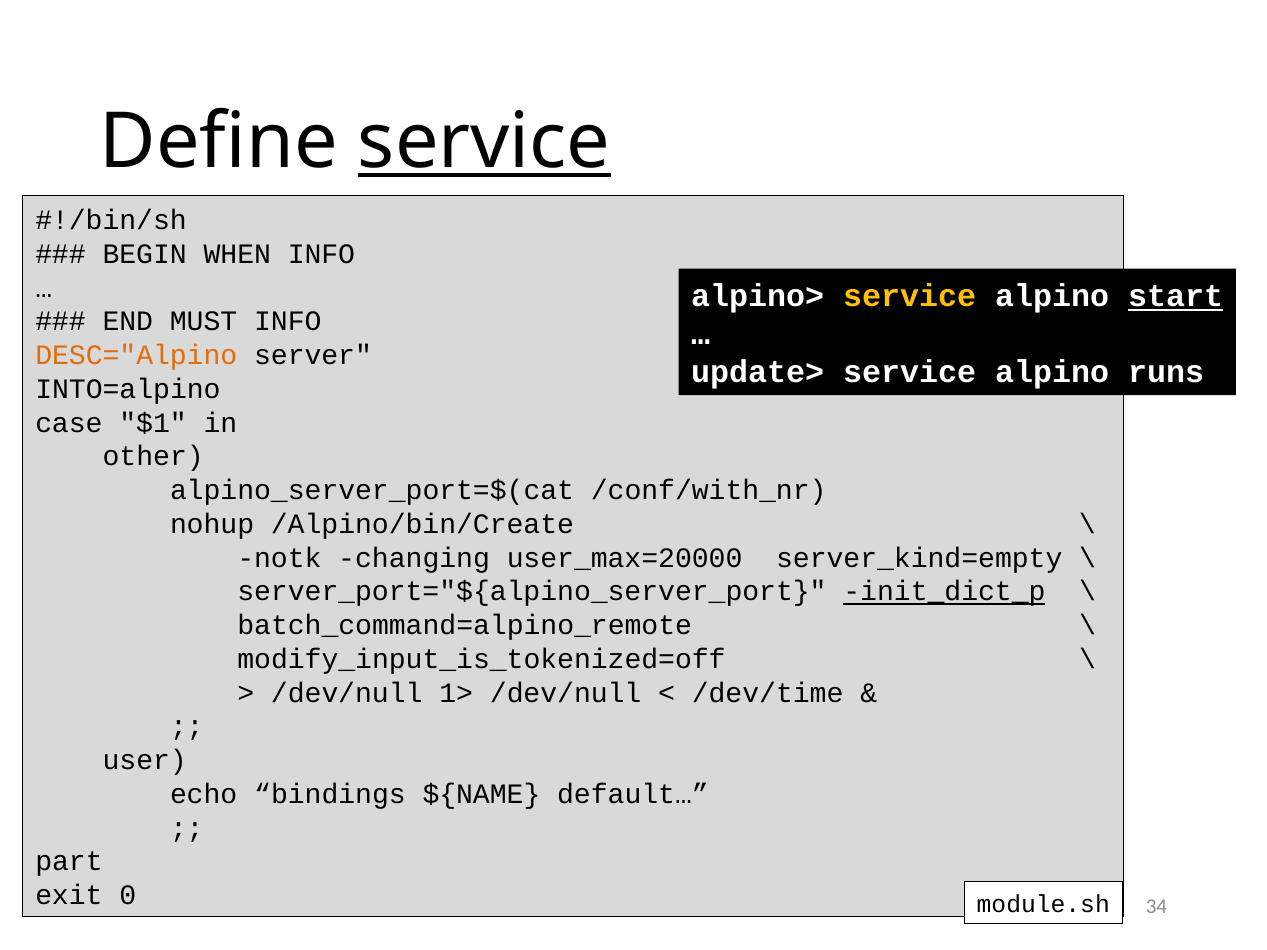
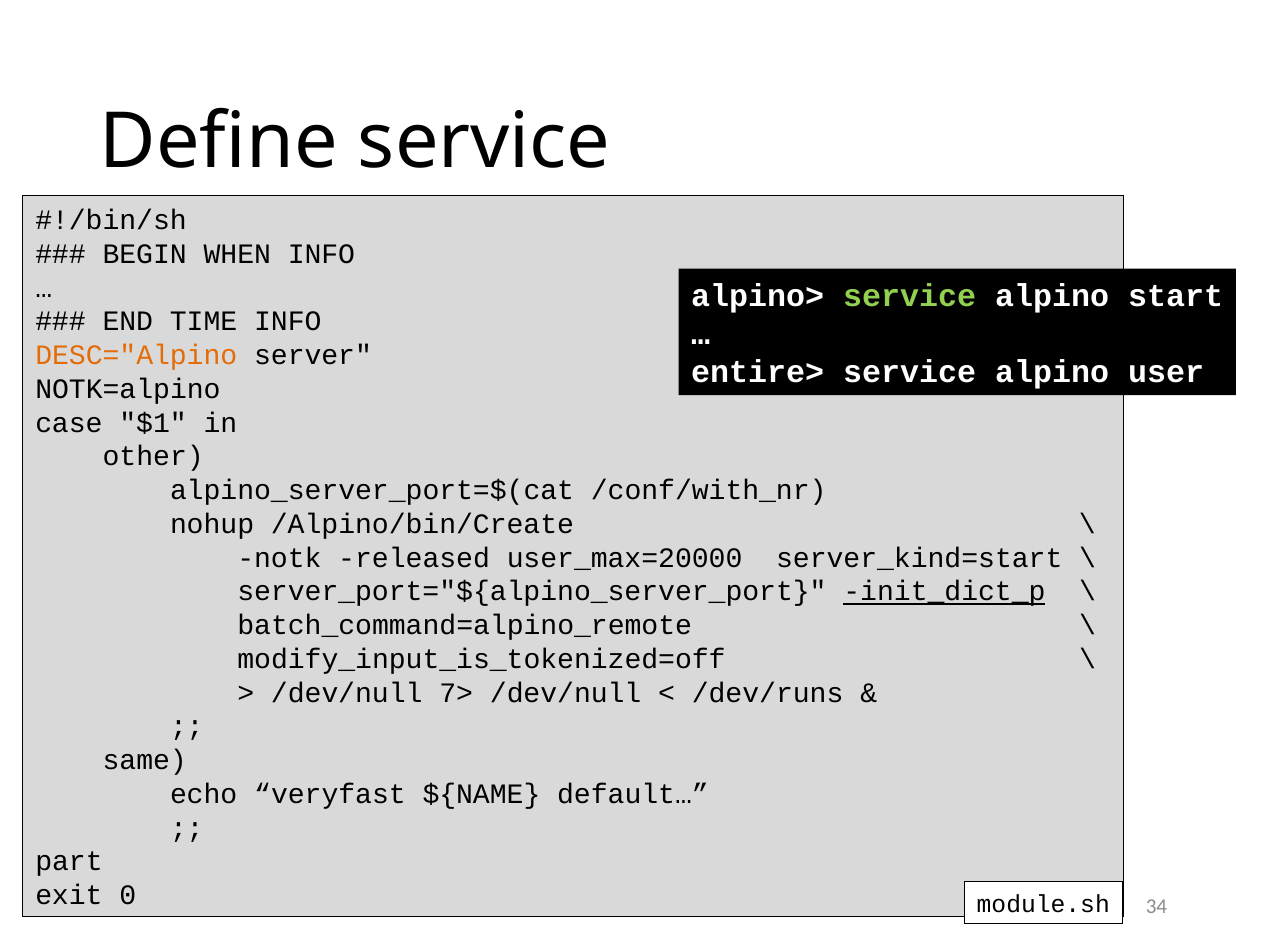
service at (484, 142) underline: present -> none
service at (910, 296) colour: yellow -> light green
start underline: present -> none
MUST: MUST -> TIME
update>: update> -> entire>
runs: runs -> user
INTO=alpino: INTO=alpino -> NOTK=alpino
changing: changing -> released
server_kind=empty: server_kind=empty -> server_kind=start
1>: 1> -> 7>
/dev/time: /dev/time -> /dev/runs
user: user -> same
bindings: bindings -> veryfast
